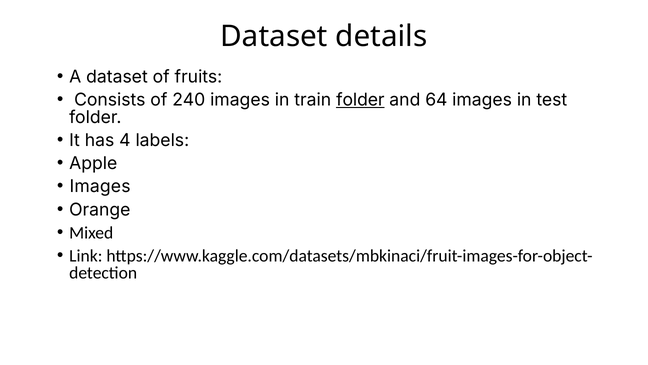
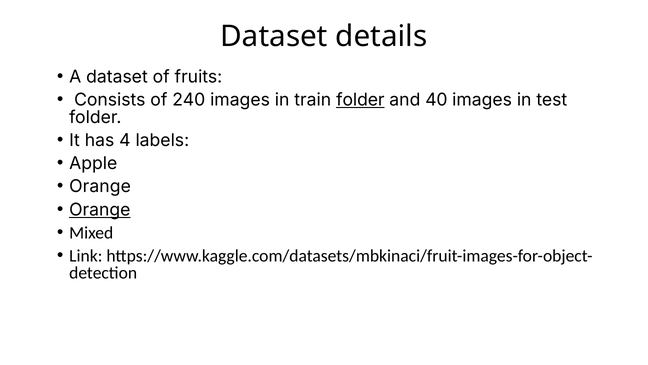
64: 64 -> 40
Images at (100, 186): Images -> Orange
Orange at (100, 210) underline: none -> present
